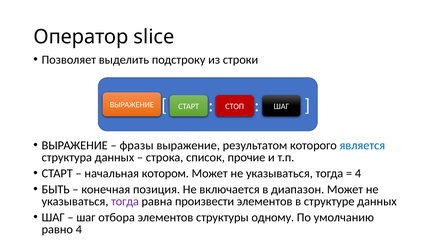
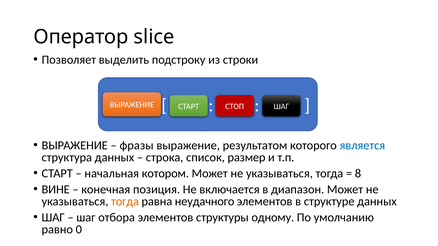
прочие: прочие -> размер
4 at (358, 174): 4 -> 8
БЫТЬ: БЫТЬ -> ВИНЕ
тогда at (125, 202) colour: purple -> orange
произвести: произвести -> неудачного
равно 4: 4 -> 0
